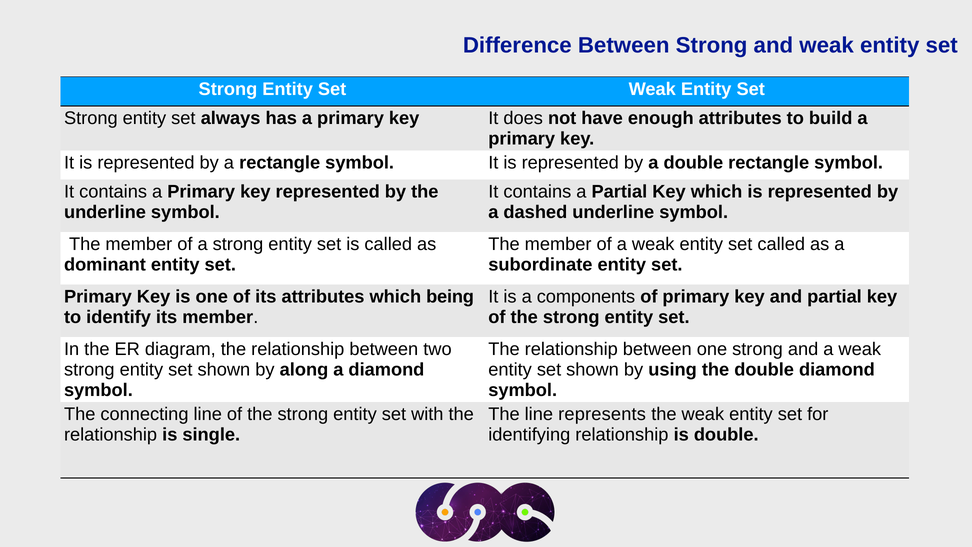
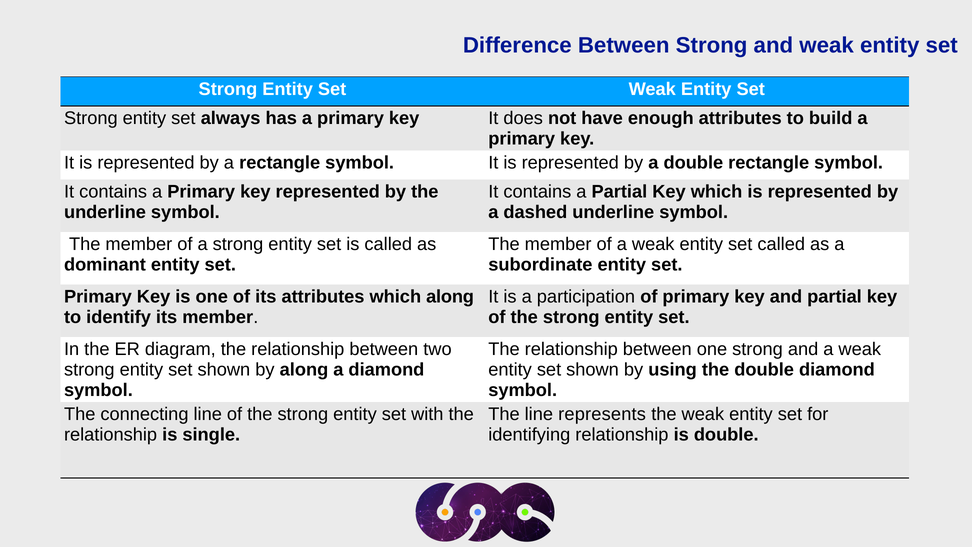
which being: being -> along
components: components -> participation
